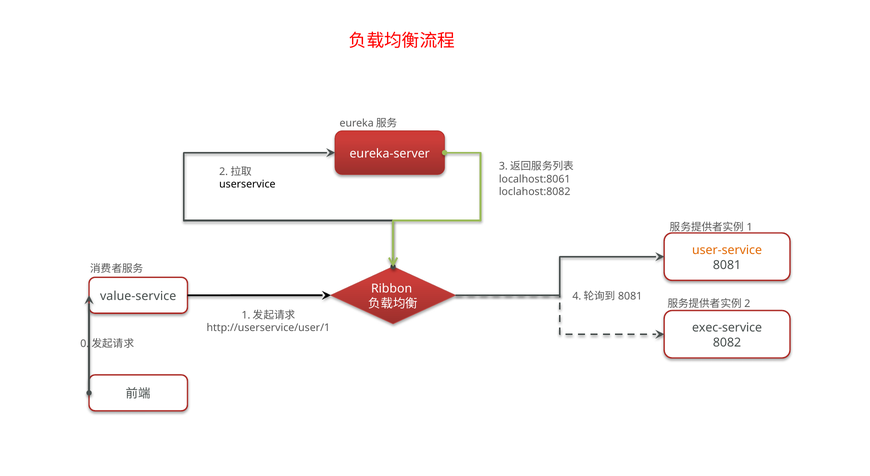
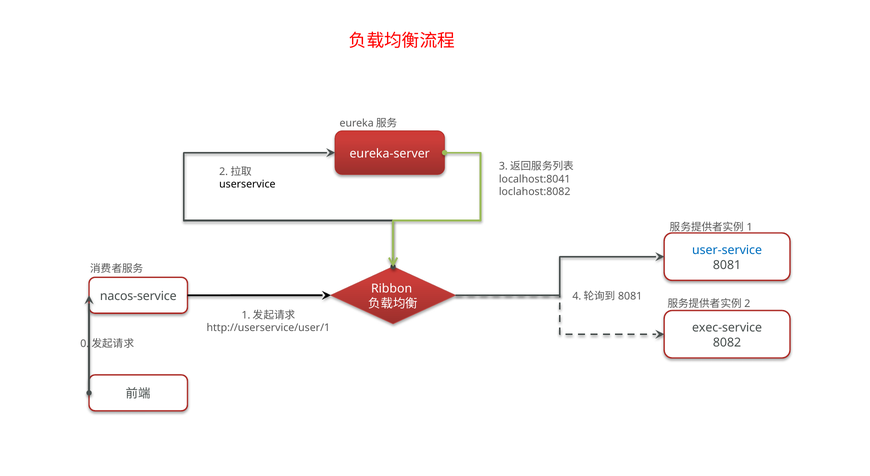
localhost:8061: localhost:8061 -> localhost:8041
user-service colour: orange -> blue
value-service: value-service -> nacos-service
